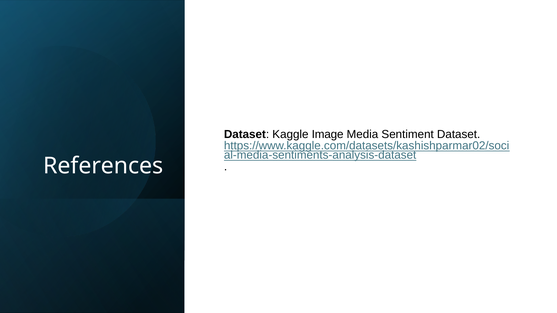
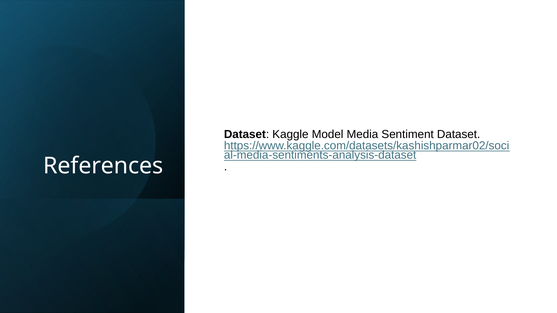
Image: Image -> Model
